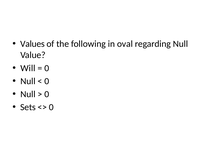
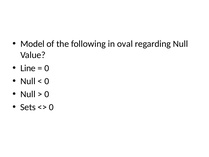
Values: Values -> Model
Will: Will -> Line
